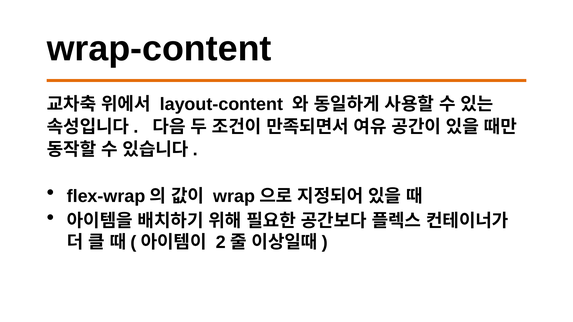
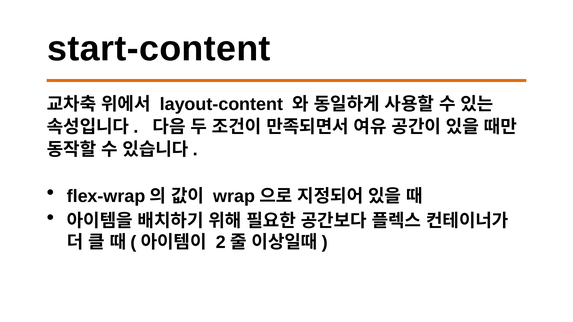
wrap-content: wrap-content -> start-content
